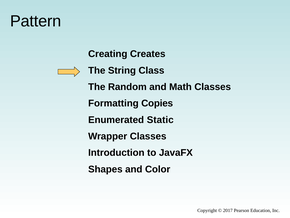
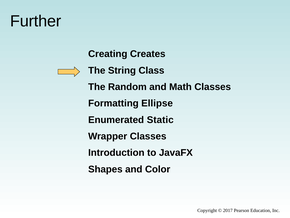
Pattern: Pattern -> Further
Copies: Copies -> Ellipse
